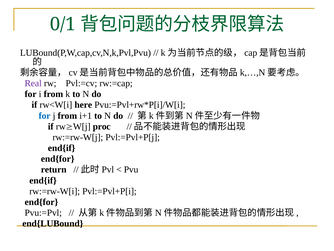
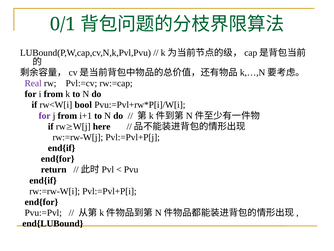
here: here -> bool
for at (45, 115) colour: blue -> purple
proc: proc -> here
